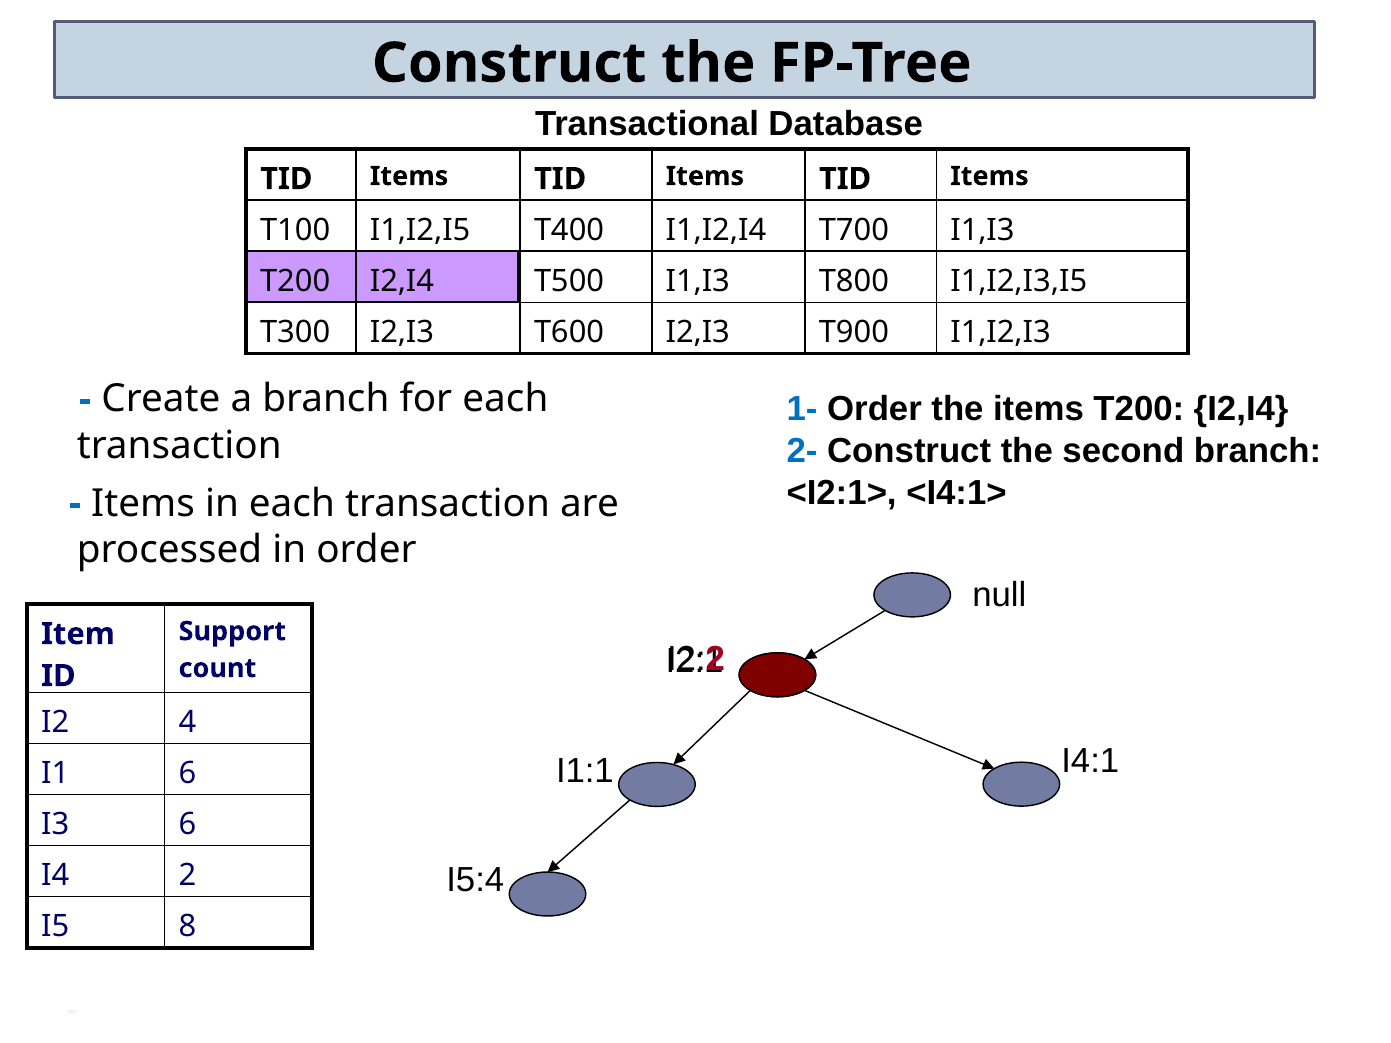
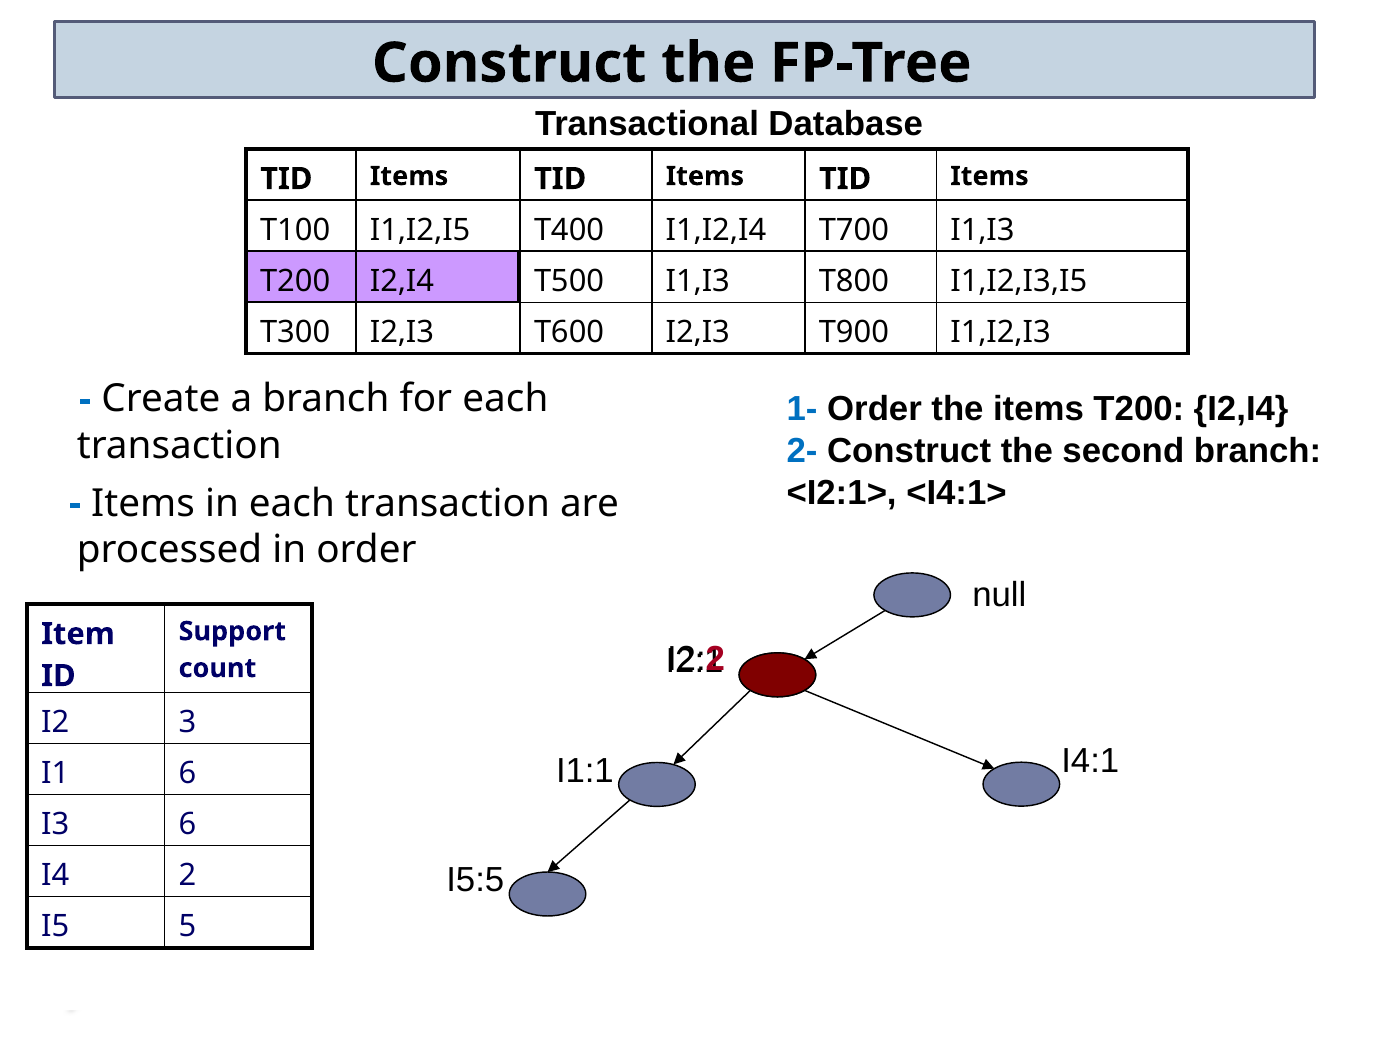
4: 4 -> 3
I5:4: I5:4 -> I5:5
8: 8 -> 5
